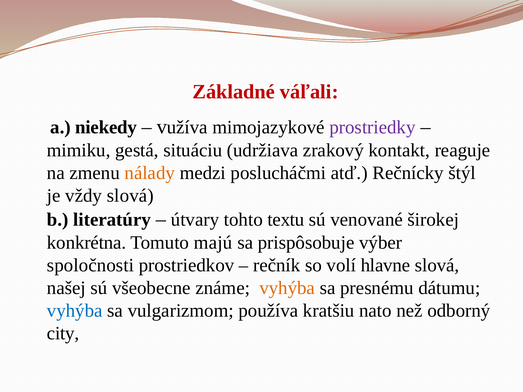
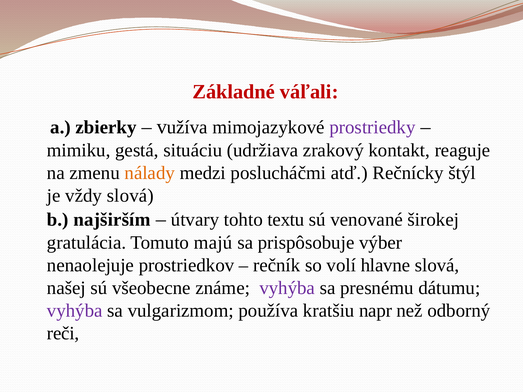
niekedy: niekedy -> zbierky
literatúry: literatúry -> najširším
konkrétna: konkrétna -> gratulácia
spoločnosti: spoločnosti -> nenaolejuje
vyhýba at (287, 288) colour: orange -> purple
vyhýba at (75, 311) colour: blue -> purple
nato: nato -> napr
city: city -> reči
